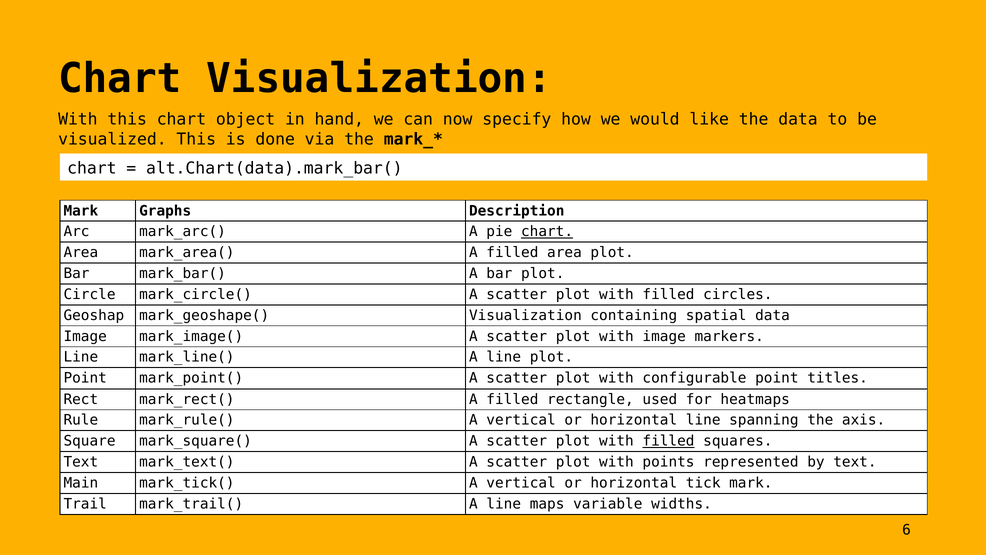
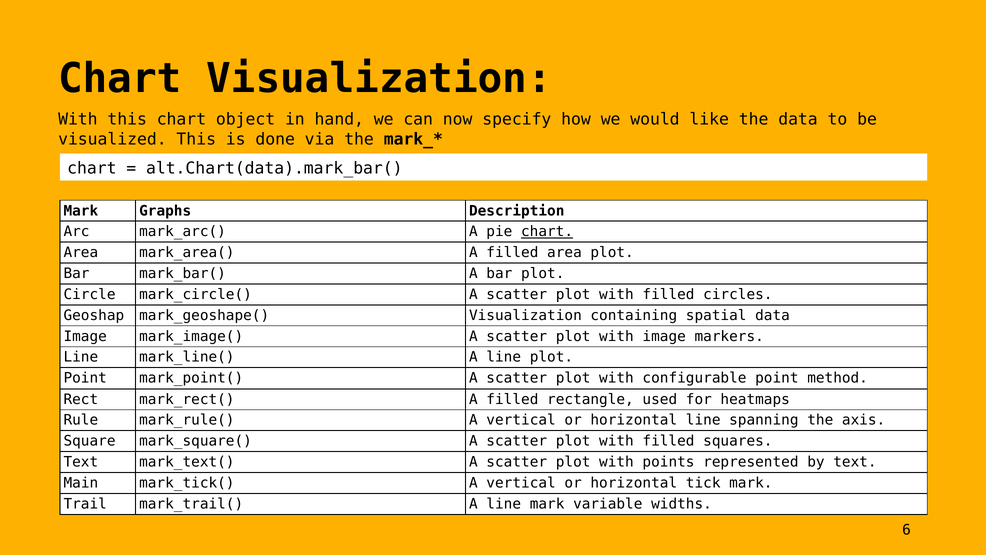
titles: titles -> method
filled at (668, 441) underline: present -> none
line maps: maps -> mark
